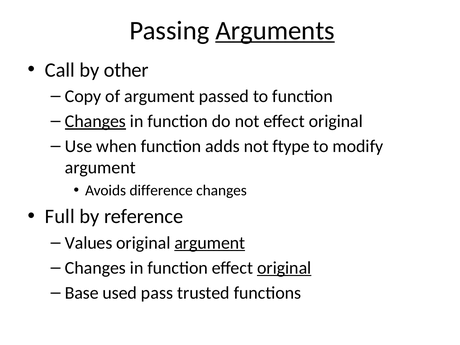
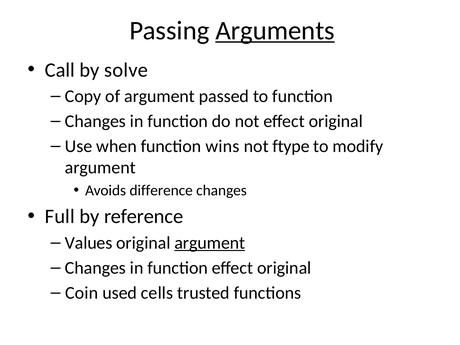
other: other -> solve
Changes at (95, 121) underline: present -> none
adds: adds -> wins
original at (284, 268) underline: present -> none
Base: Base -> Coin
pass: pass -> cells
